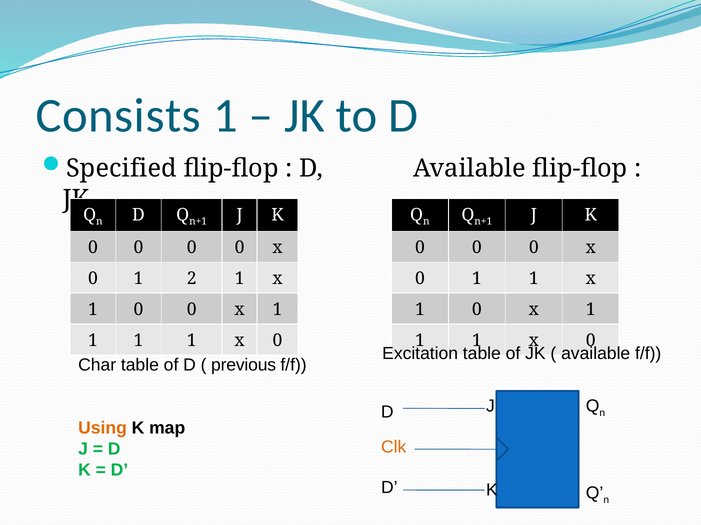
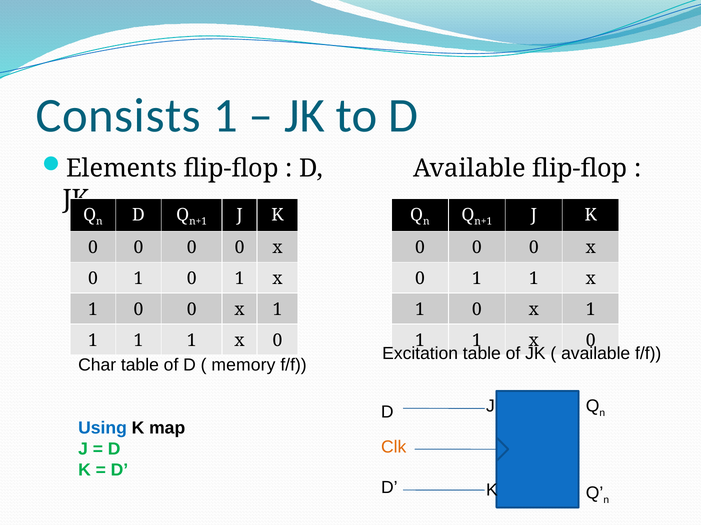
Specified: Specified -> Elements
0 1 2: 2 -> 0
previous: previous -> memory
Using colour: orange -> blue
